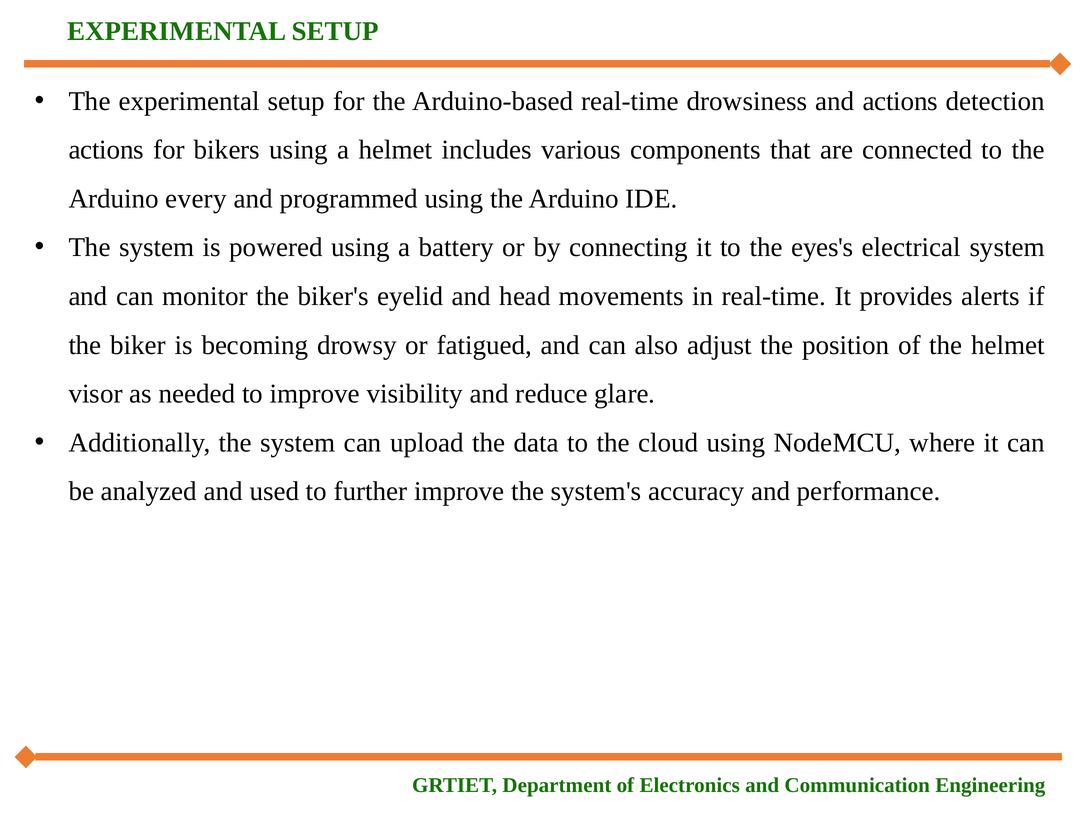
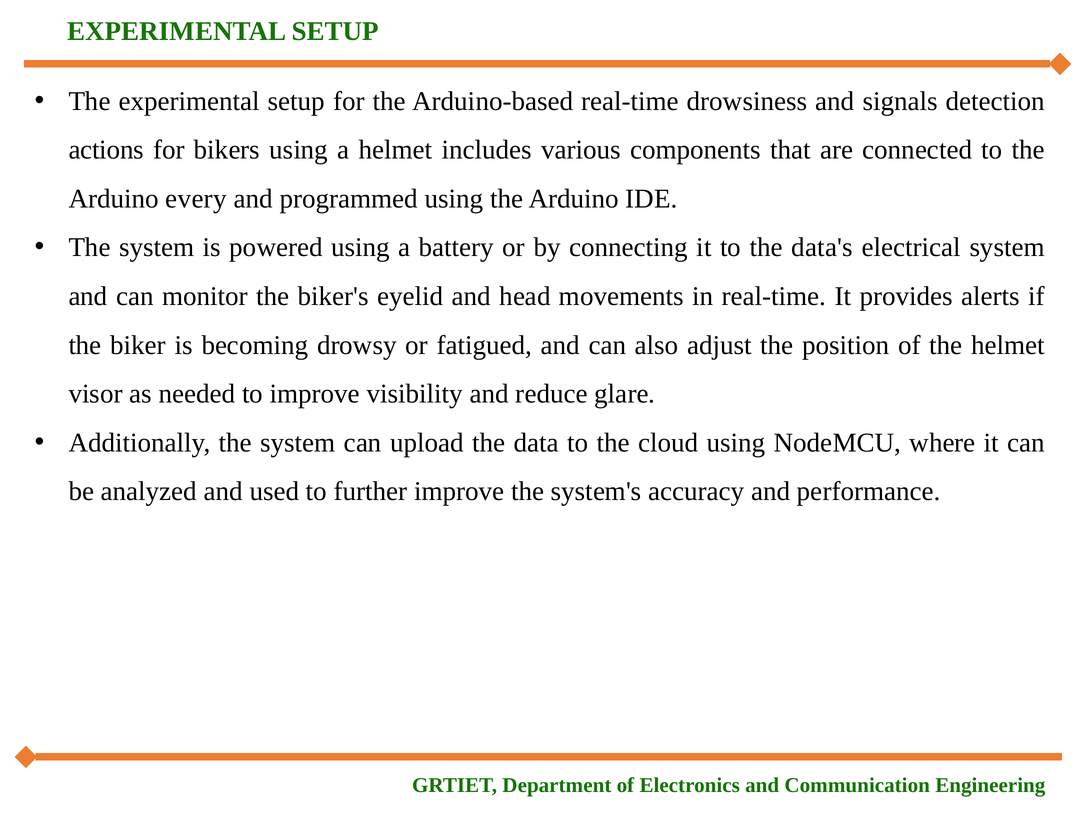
and actions: actions -> signals
eyes's: eyes's -> data's
